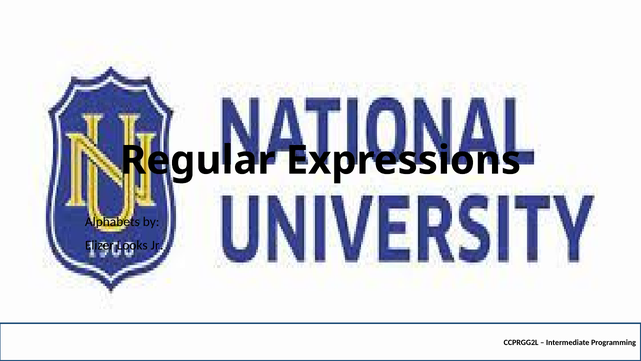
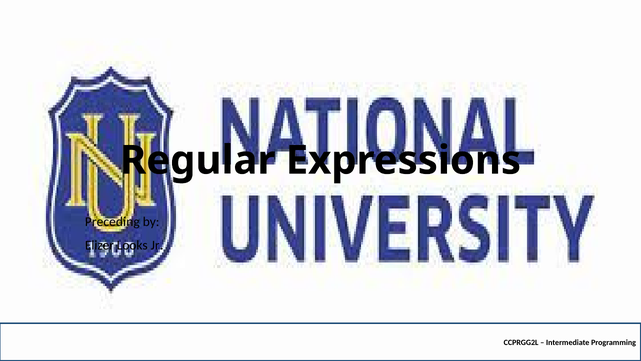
Alphabets: Alphabets -> Preceding
